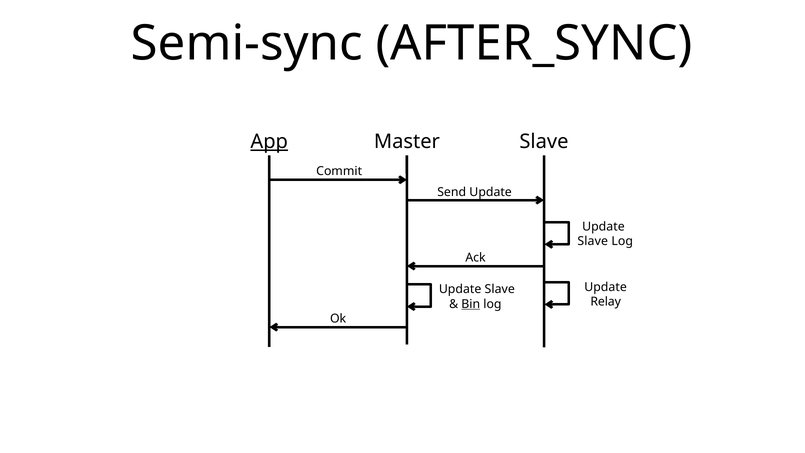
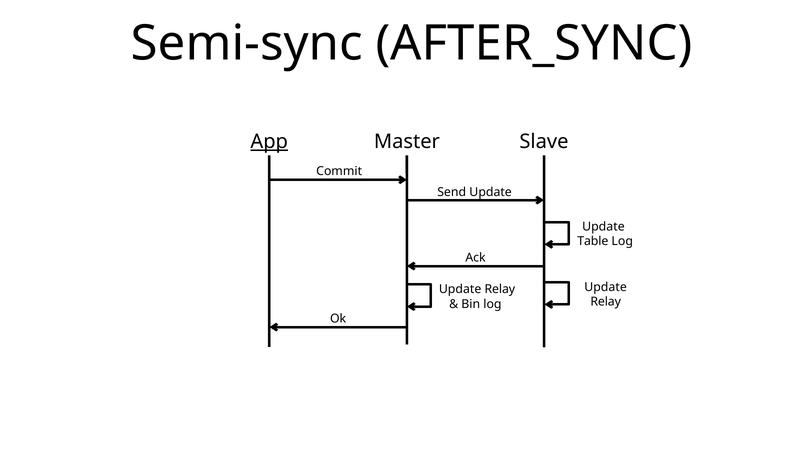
Slave at (593, 241): Slave -> Table
Slave at (500, 289): Slave -> Relay
Bin underline: present -> none
